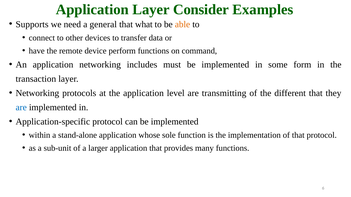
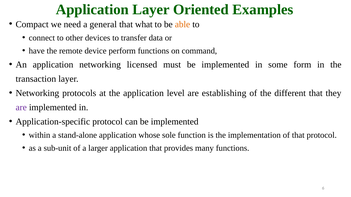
Consider: Consider -> Oriented
Supports: Supports -> Compact
includes: includes -> licensed
transmitting: transmitting -> establishing
are at (21, 108) colour: blue -> purple
